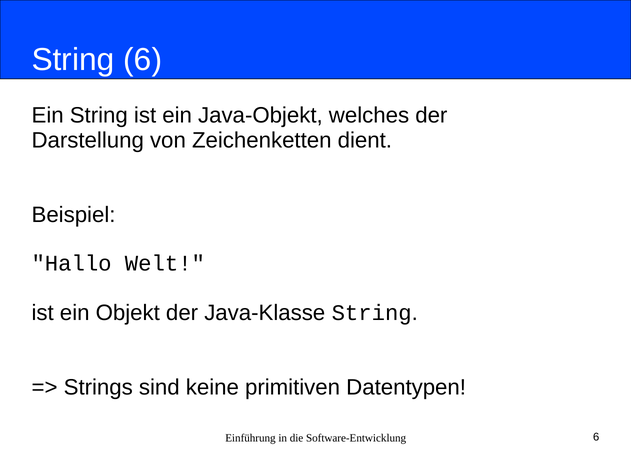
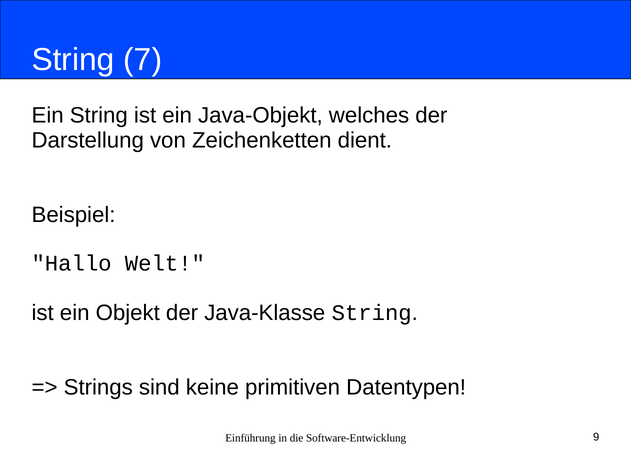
String 6: 6 -> 7
Software-Entwicklung 6: 6 -> 9
